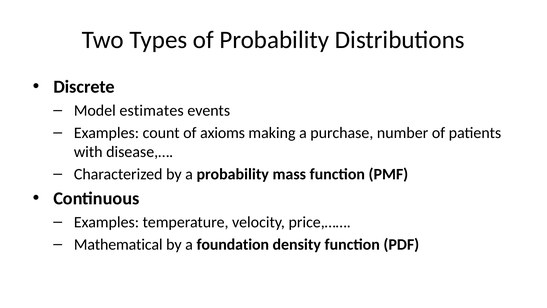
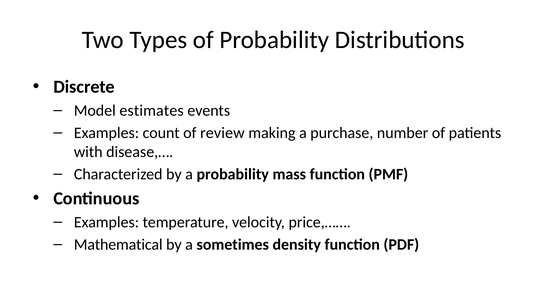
axioms: axioms -> review
foundation: foundation -> sometimes
